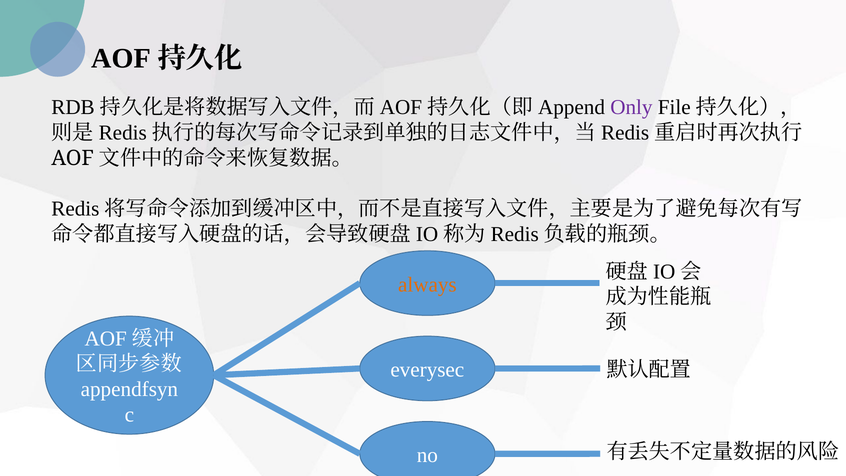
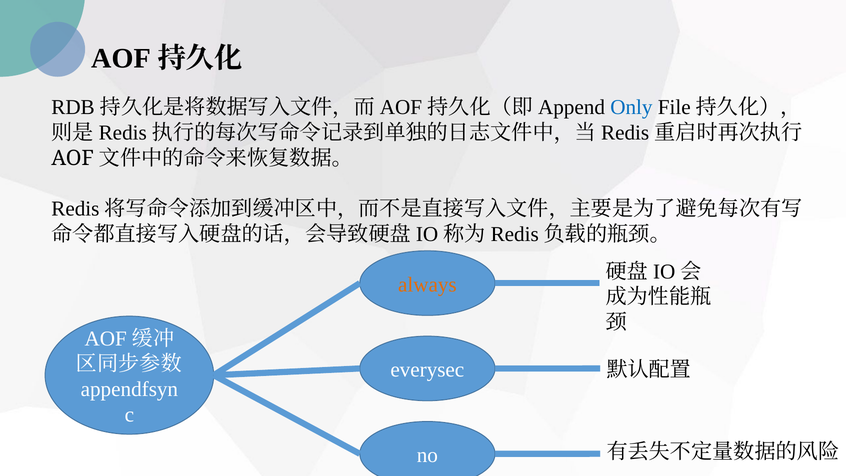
Only colour: purple -> blue
